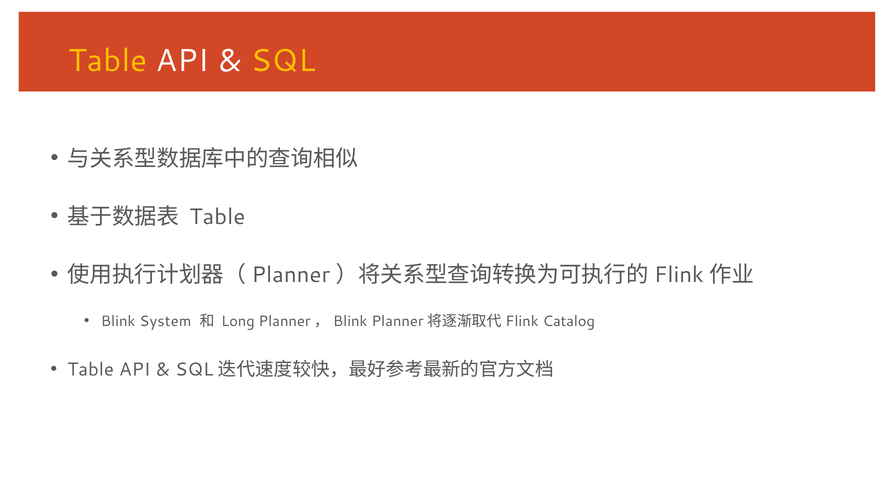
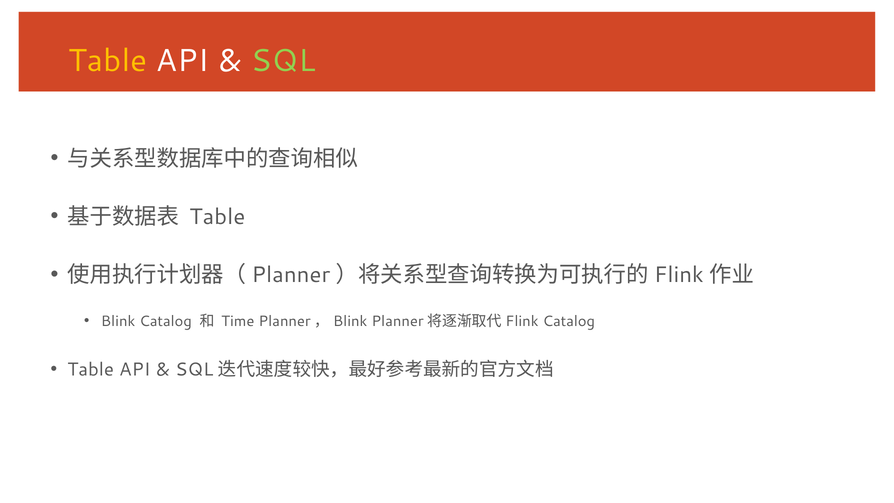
SQL colour: yellow -> light green
Blink System: System -> Catalog
Long: Long -> Time
